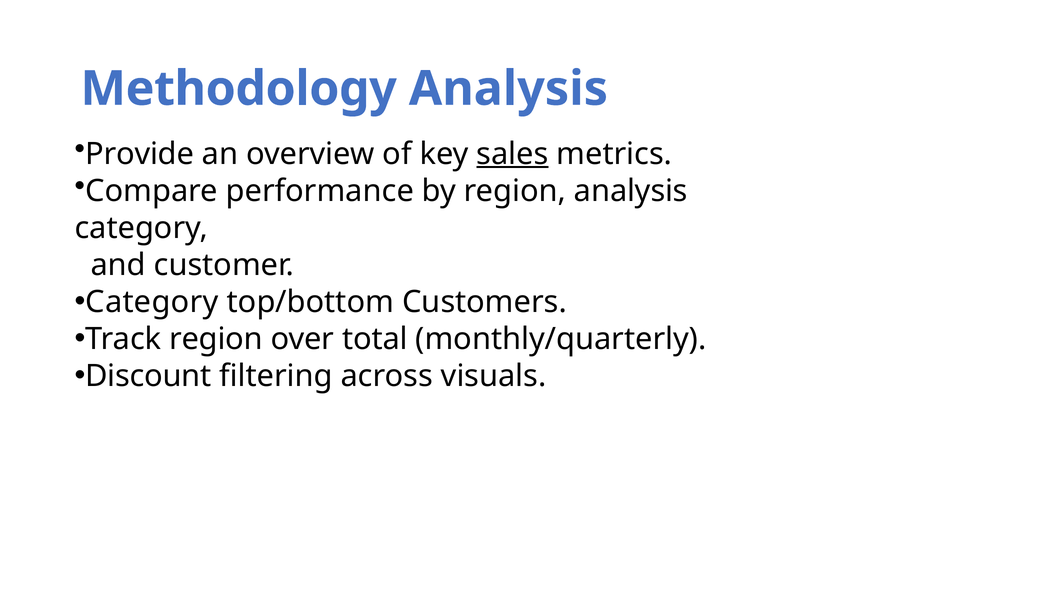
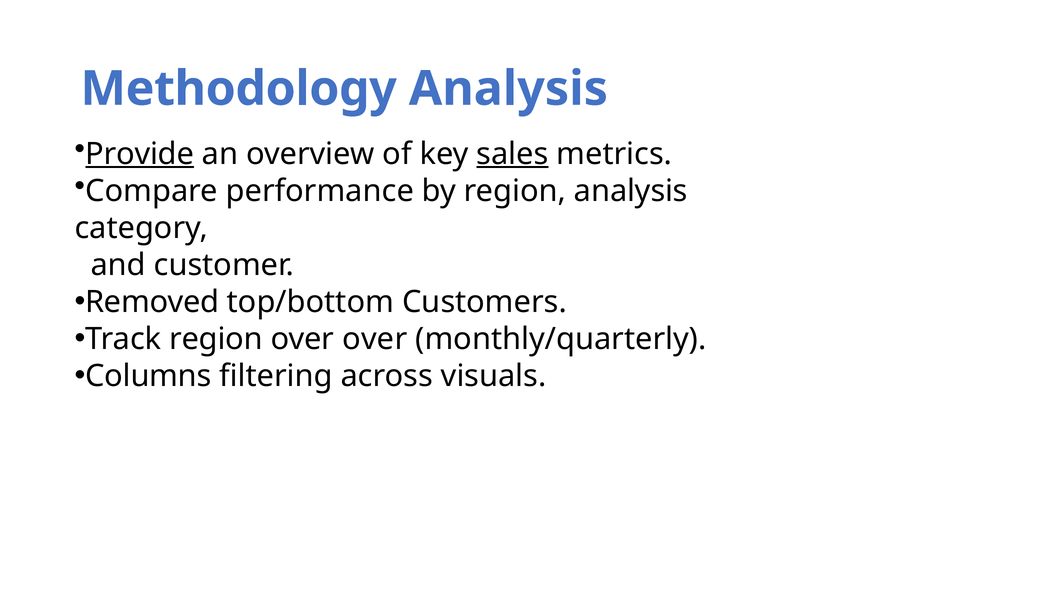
Provide underline: none -> present
Category at (152, 302): Category -> Removed
over total: total -> over
Discount: Discount -> Columns
